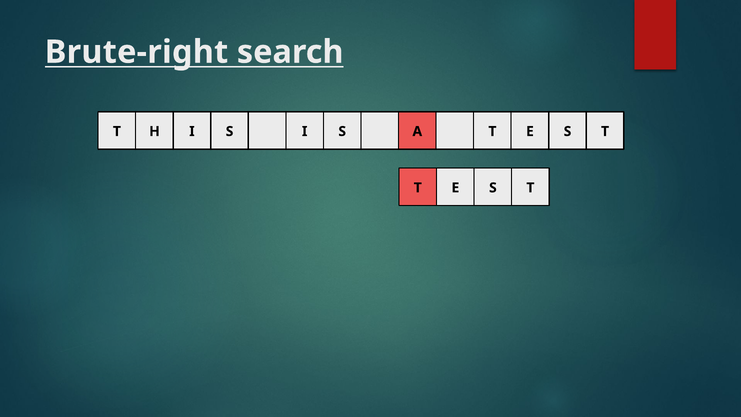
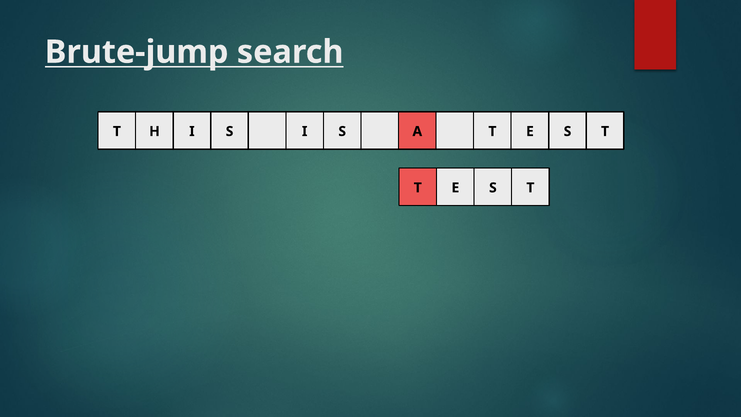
Brute-right: Brute-right -> Brute-jump
